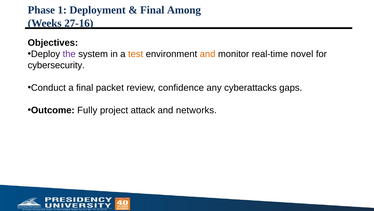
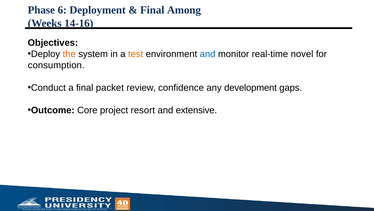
1: 1 -> 6
27-16: 27-16 -> 14-16
the colour: purple -> orange
and at (208, 54) colour: orange -> blue
cybersecurity: cybersecurity -> consumption
cyberattacks: cyberattacks -> development
Fully: Fully -> Core
attack: attack -> resort
networks: networks -> extensive
